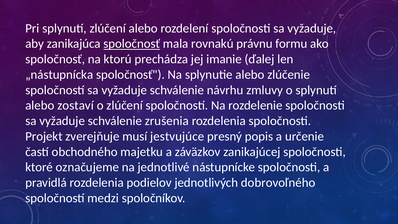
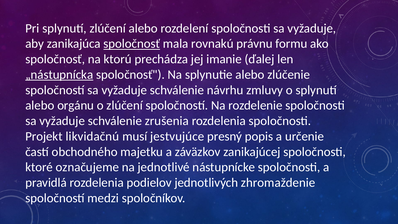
„nástupnícka underline: none -> present
zostaví: zostaví -> orgánu
zverejňuje: zverejňuje -> likvidačnú
dobrovoľného: dobrovoľného -> zhromaždenie
